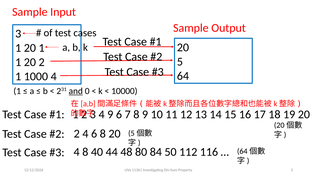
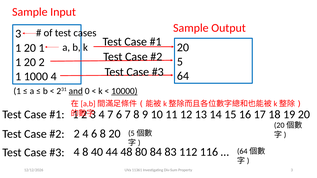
10000 underline: none -> present
4 9: 9 -> 7
50: 50 -> 83
